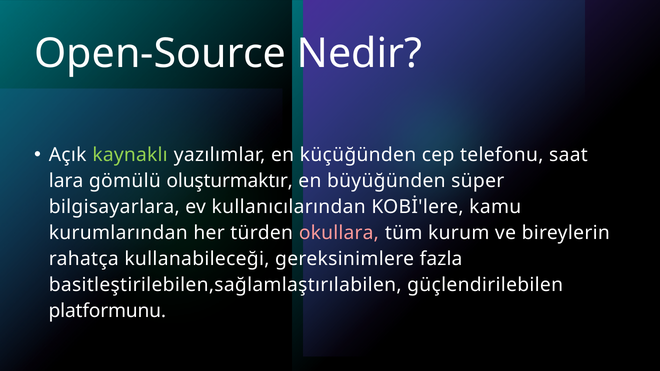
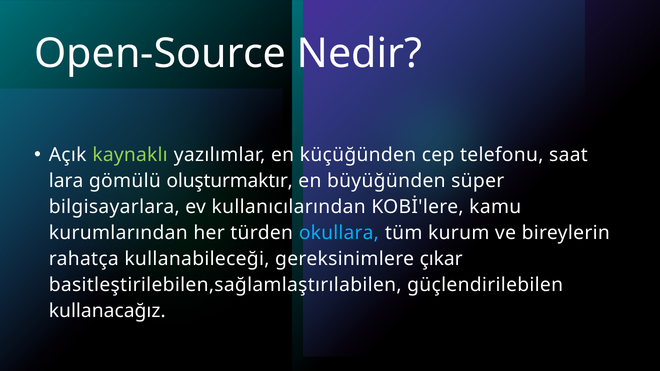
okullara colour: pink -> light blue
fazla: fazla -> çıkar
platformunu: platformunu -> kullanacağız
